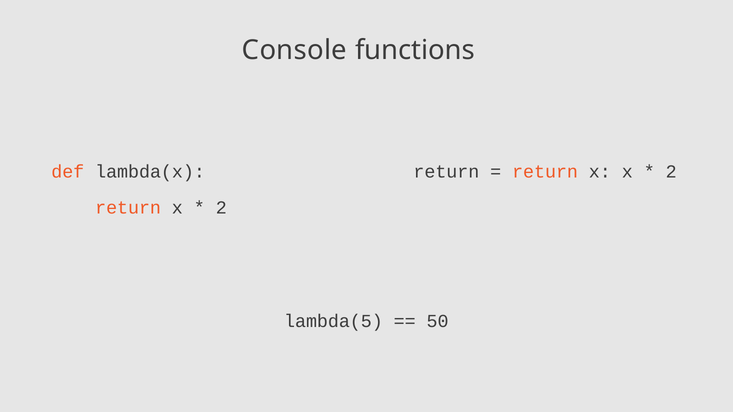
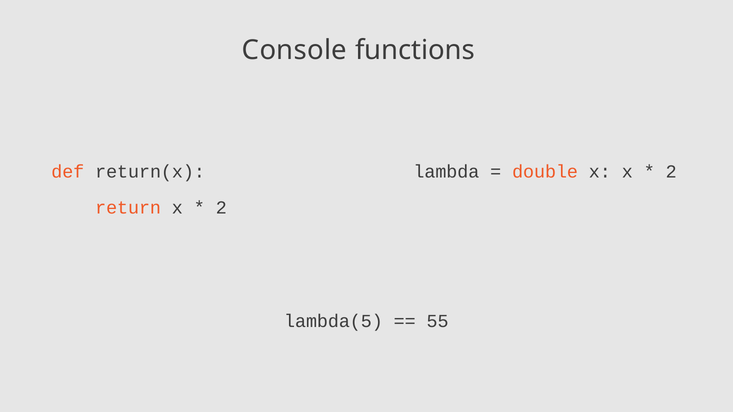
lambda(x: lambda(x -> return(x
return at (446, 172): return -> lambda
return at (545, 172): return -> double
50: 50 -> 55
